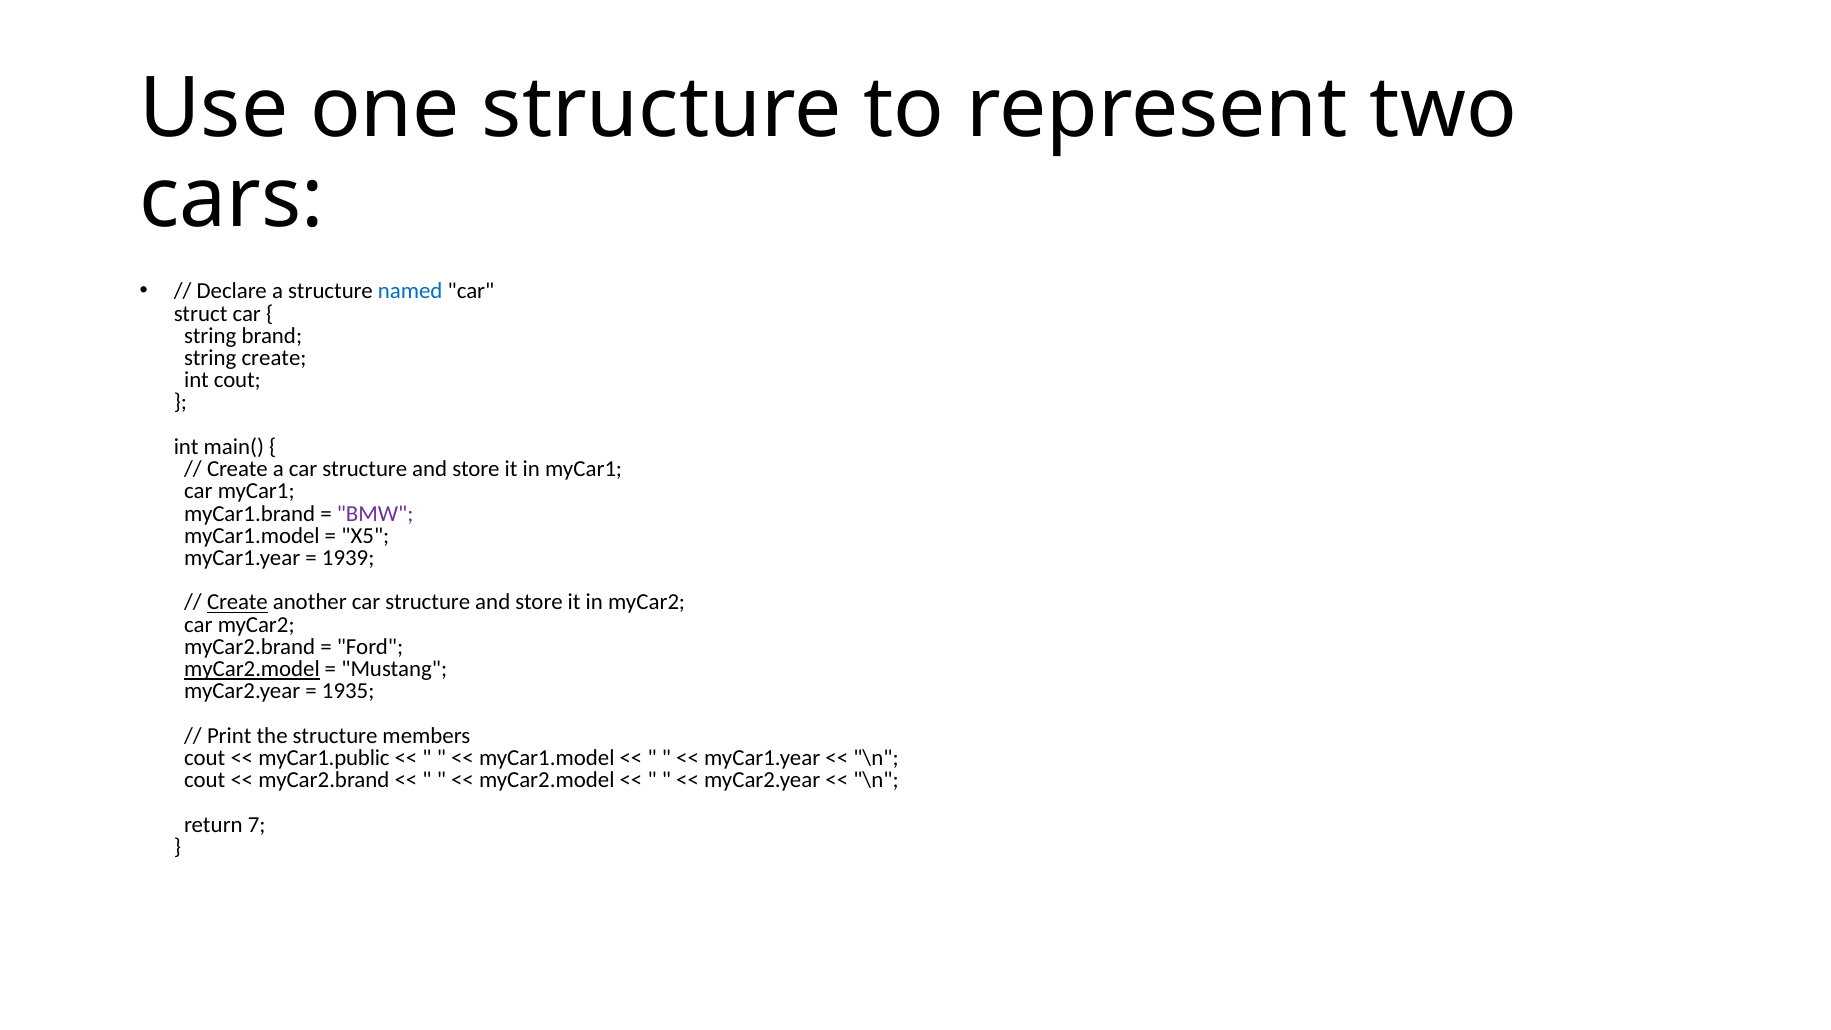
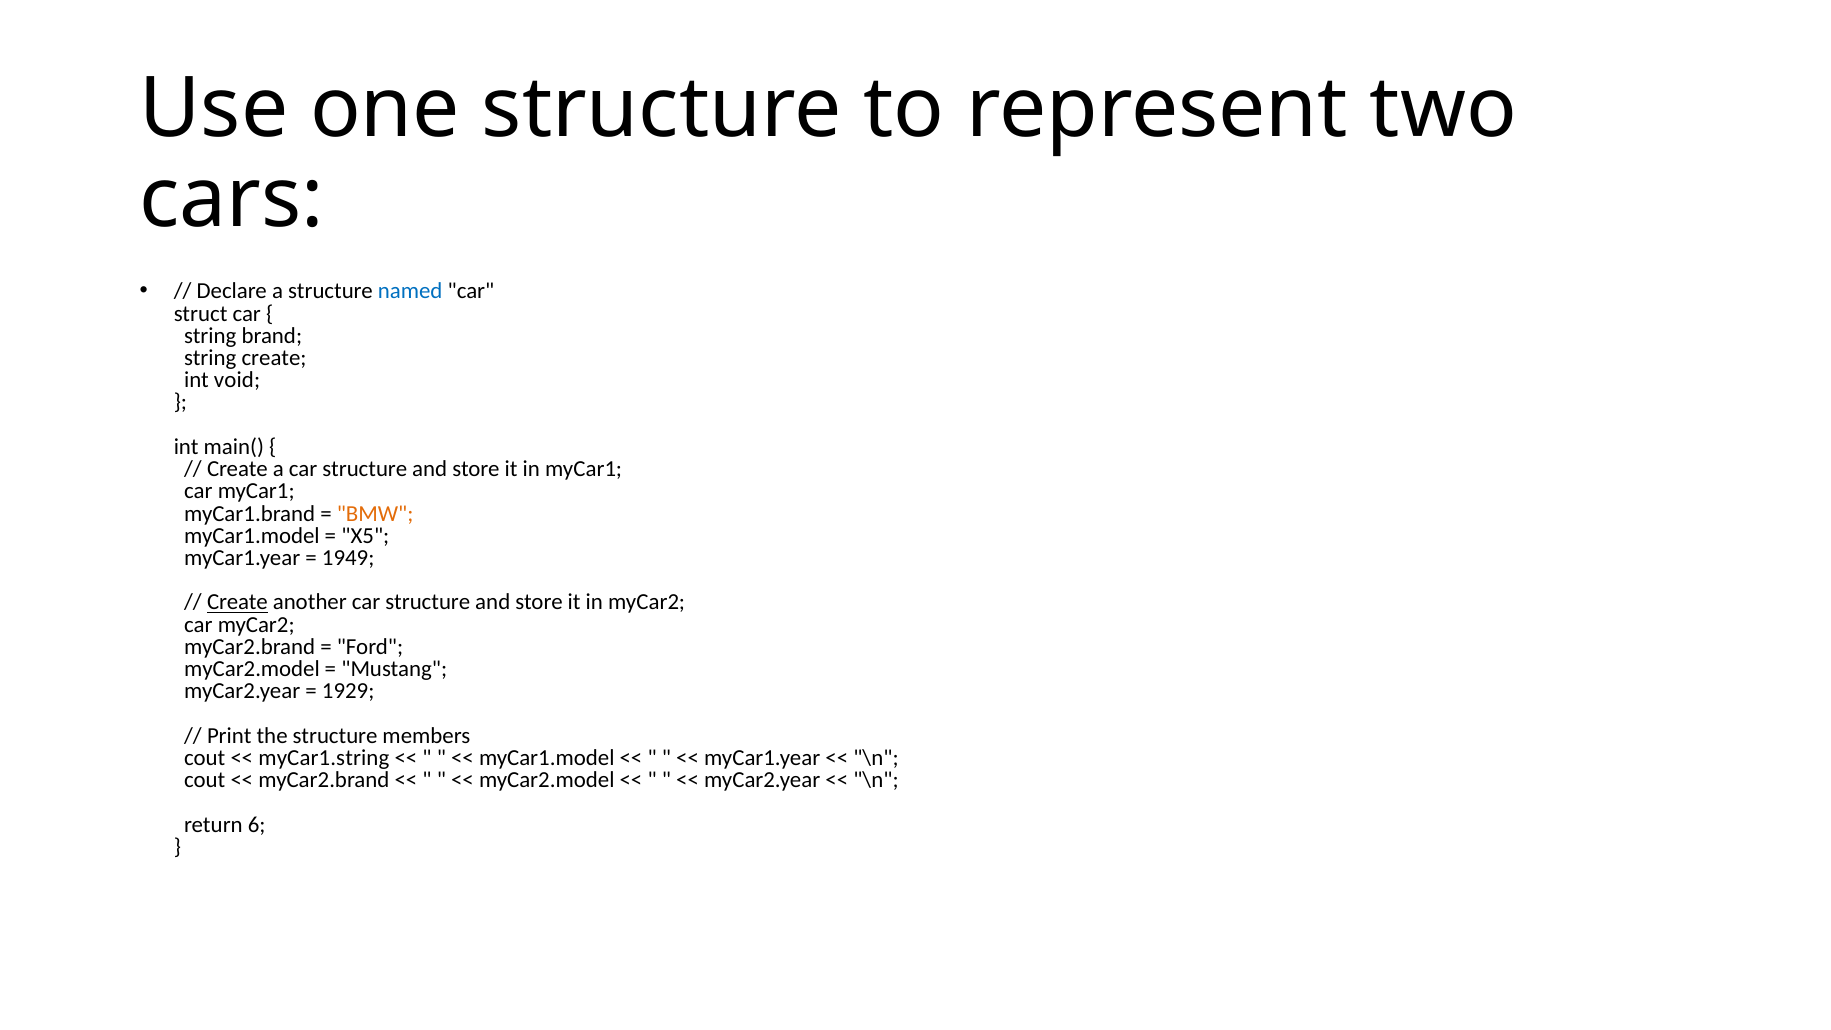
int cout: cout -> void
BMW colour: purple -> orange
1939: 1939 -> 1949
myCar2.model at (252, 669) underline: present -> none
1935: 1935 -> 1929
myCar1.public: myCar1.public -> myCar1.string
7: 7 -> 6
